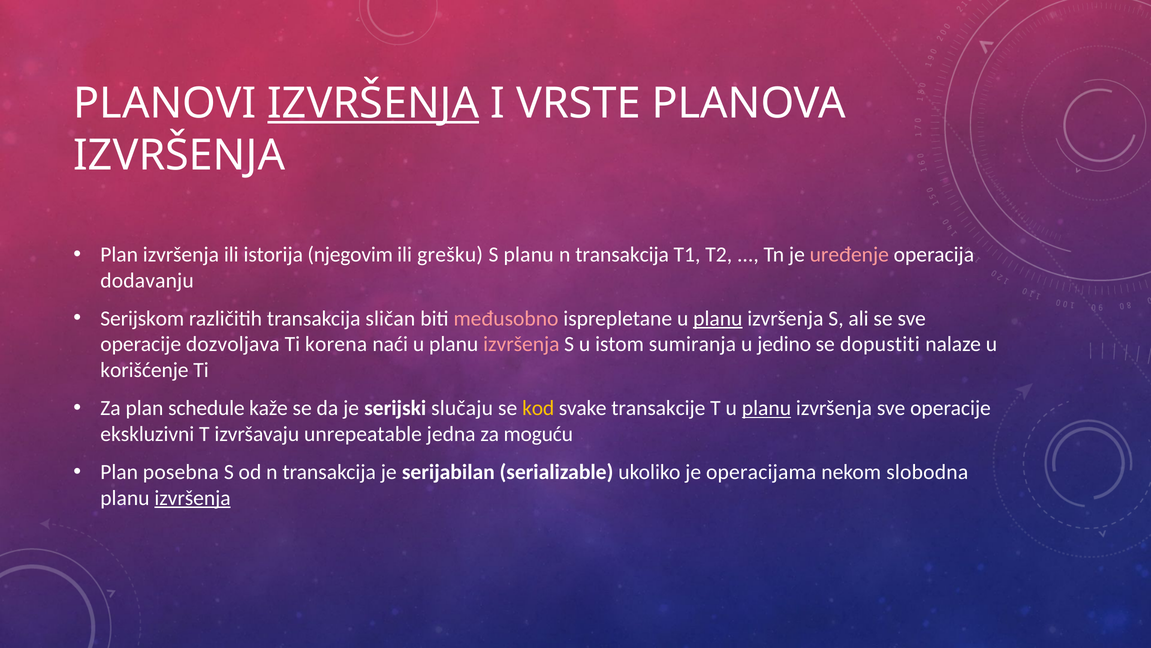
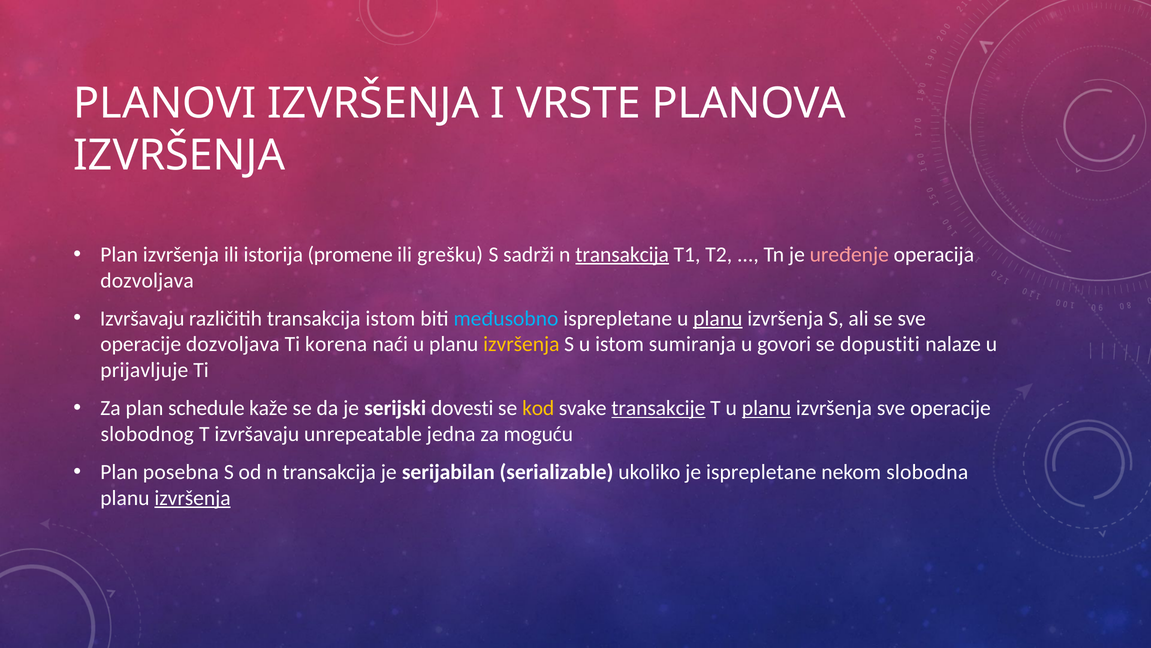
IZVRŠENJA at (373, 103) underline: present -> none
njegovim: njegovim -> promene
S planu: planu -> sadrži
transakcija at (622, 254) underline: none -> present
dodavanju at (147, 280): dodavanju -> dozvoljava
Serijskom at (142, 318): Serijskom -> Izvršavaju
transakcija sličan: sličan -> istom
međusobno colour: pink -> light blue
izvršenja at (521, 344) colour: pink -> yellow
jedino: jedino -> govori
korišćenje: korišćenje -> prijavljuje
slučaju: slučaju -> dovesti
transakcije underline: none -> present
ekskluzivni: ekskluzivni -> slobodnog
je operacijama: operacijama -> isprepletane
